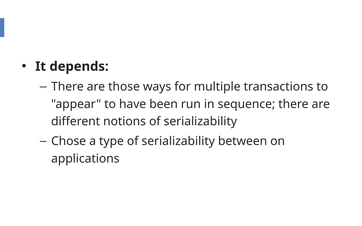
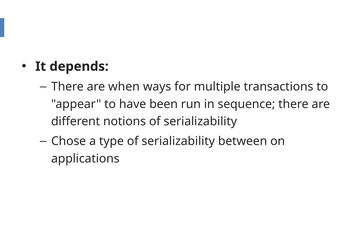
those: those -> when
